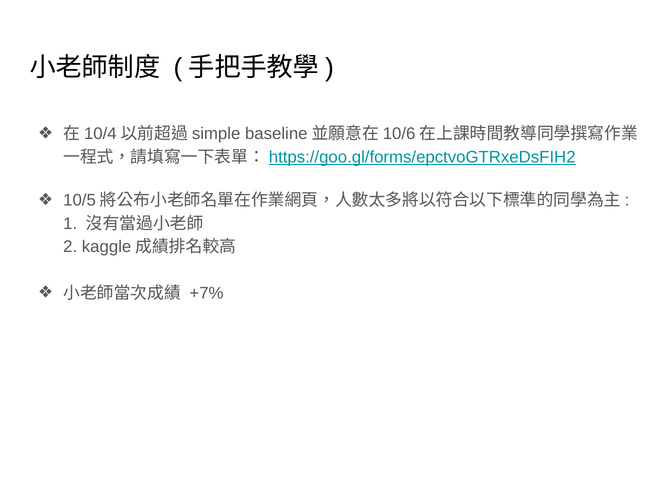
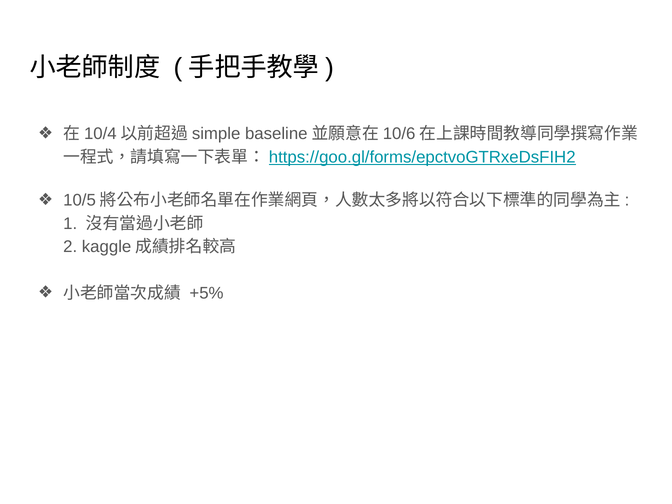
+7%: +7% -> +5%
